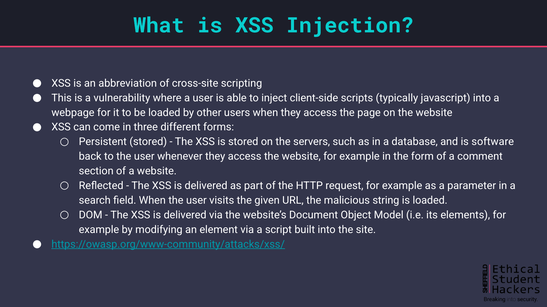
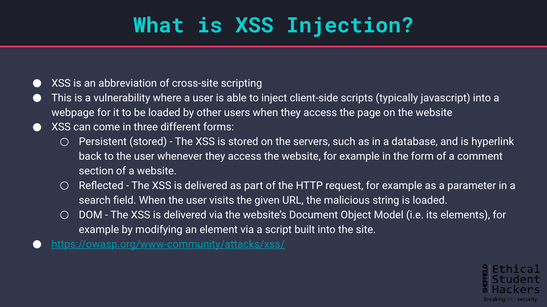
software: software -> hyperlink
